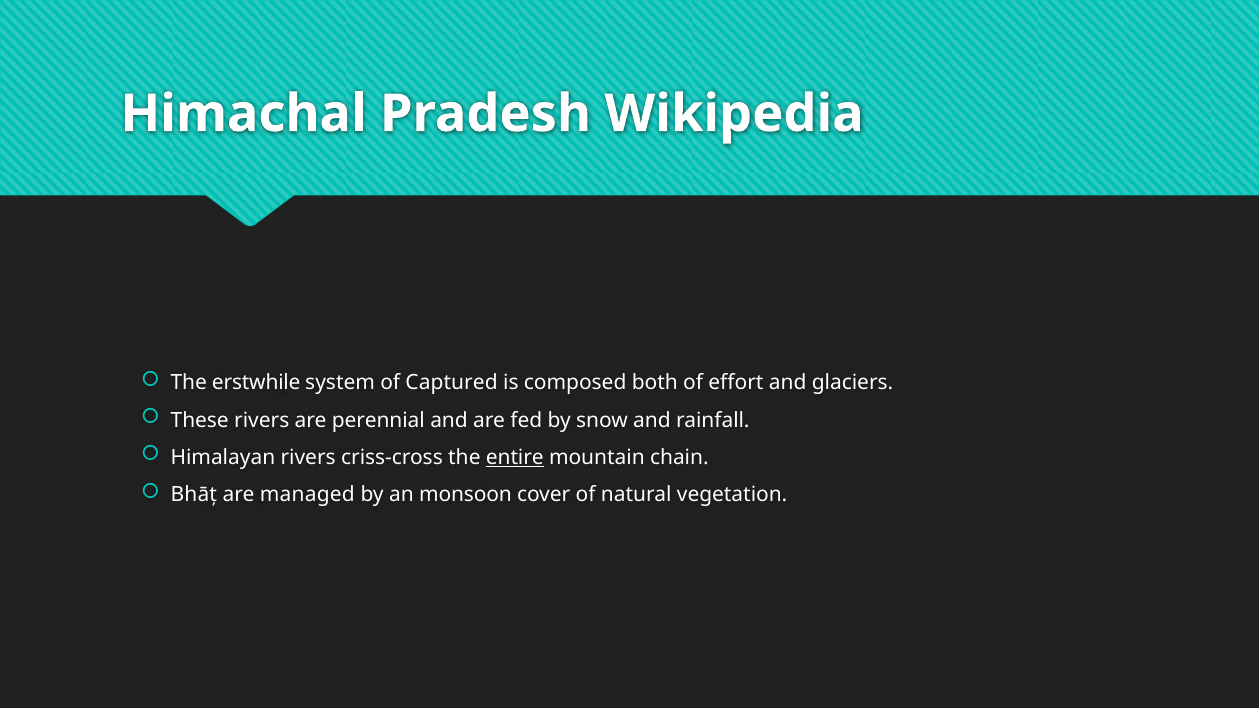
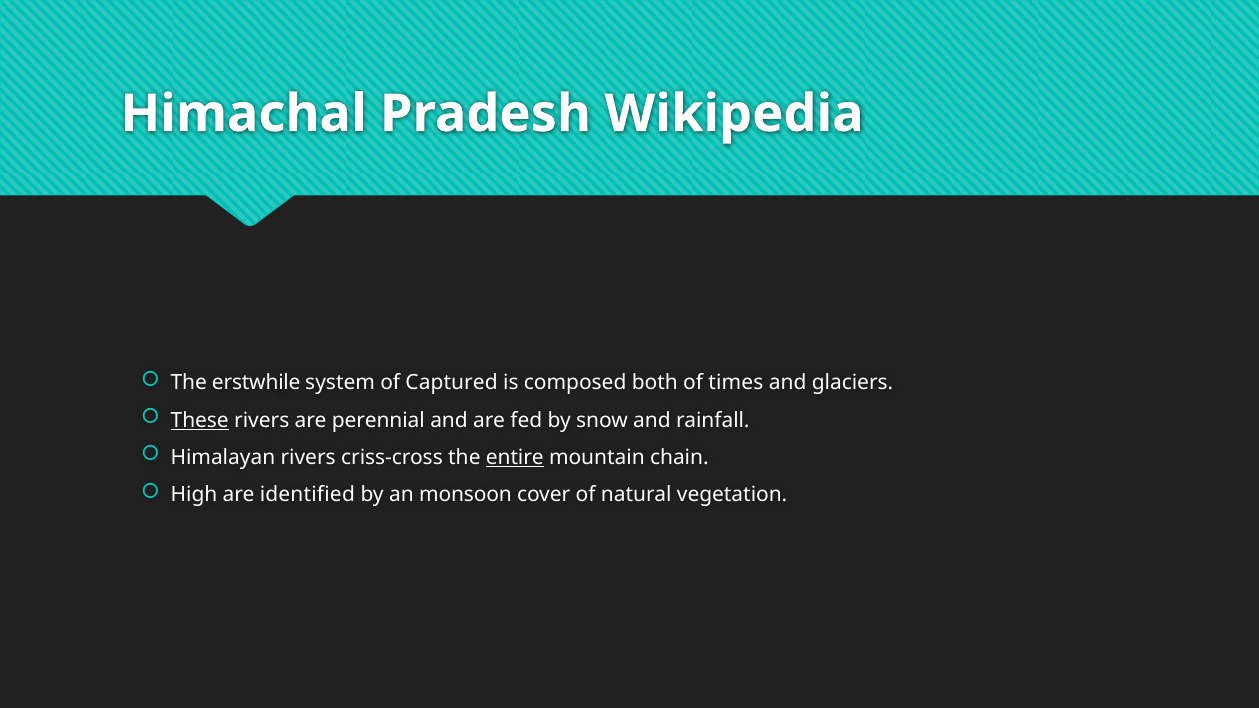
effort: effort -> times
These underline: none -> present
Bhāț: Bhāț -> High
managed: managed -> identified
